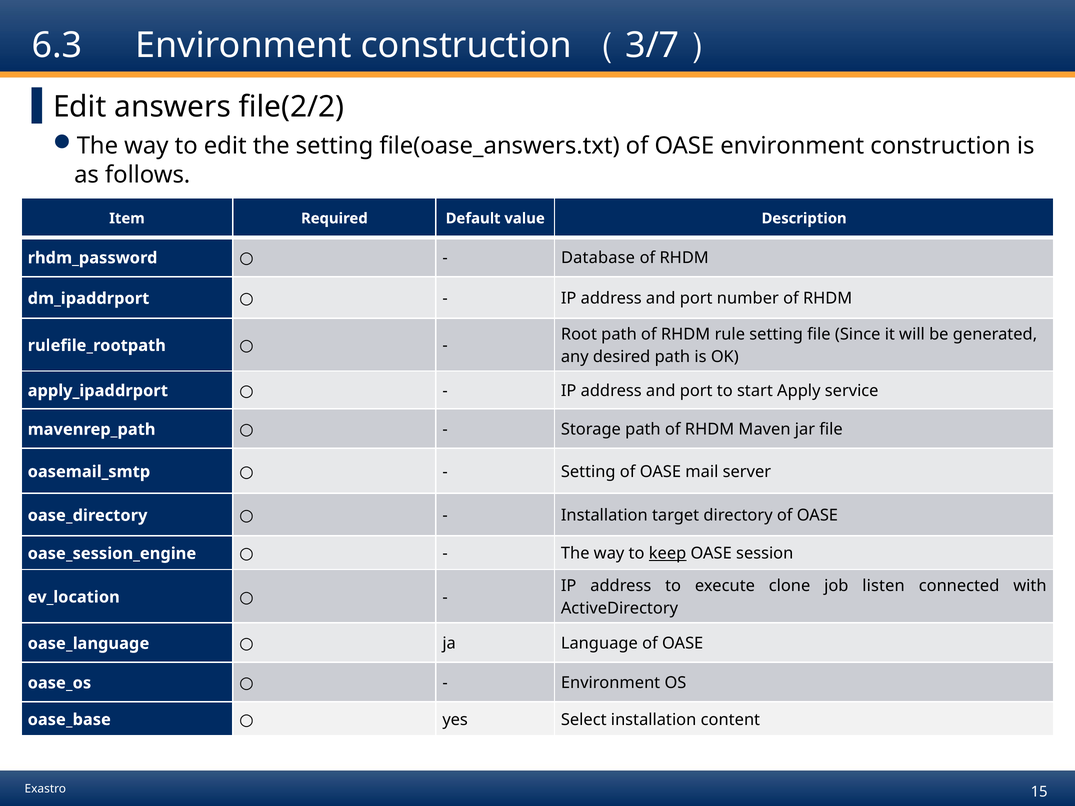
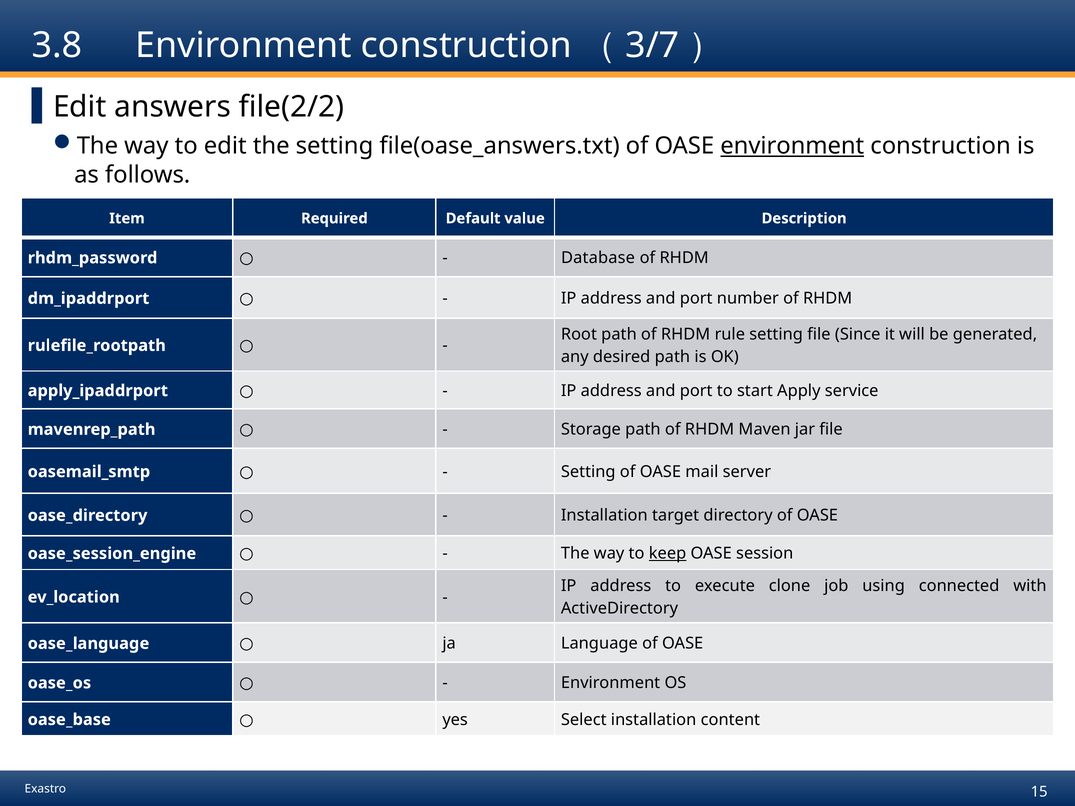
6.3: 6.3 -> 3.8
environment at (792, 146) underline: none -> present
listen: listen -> using
